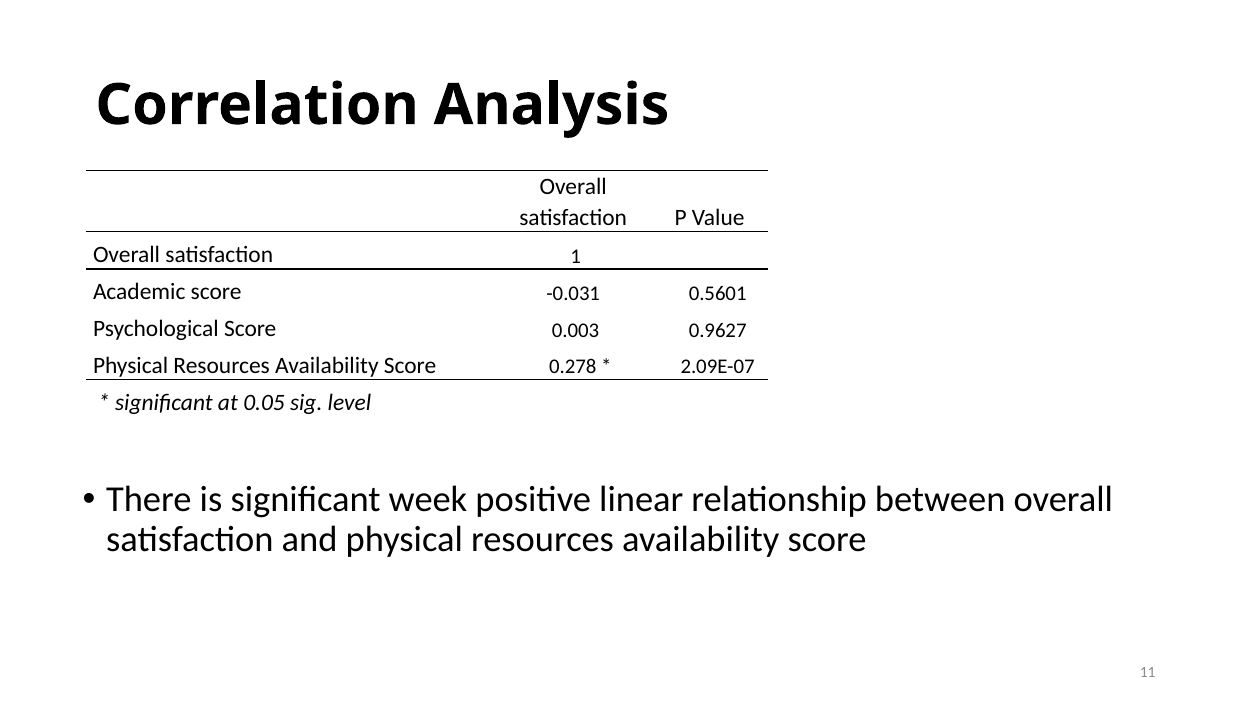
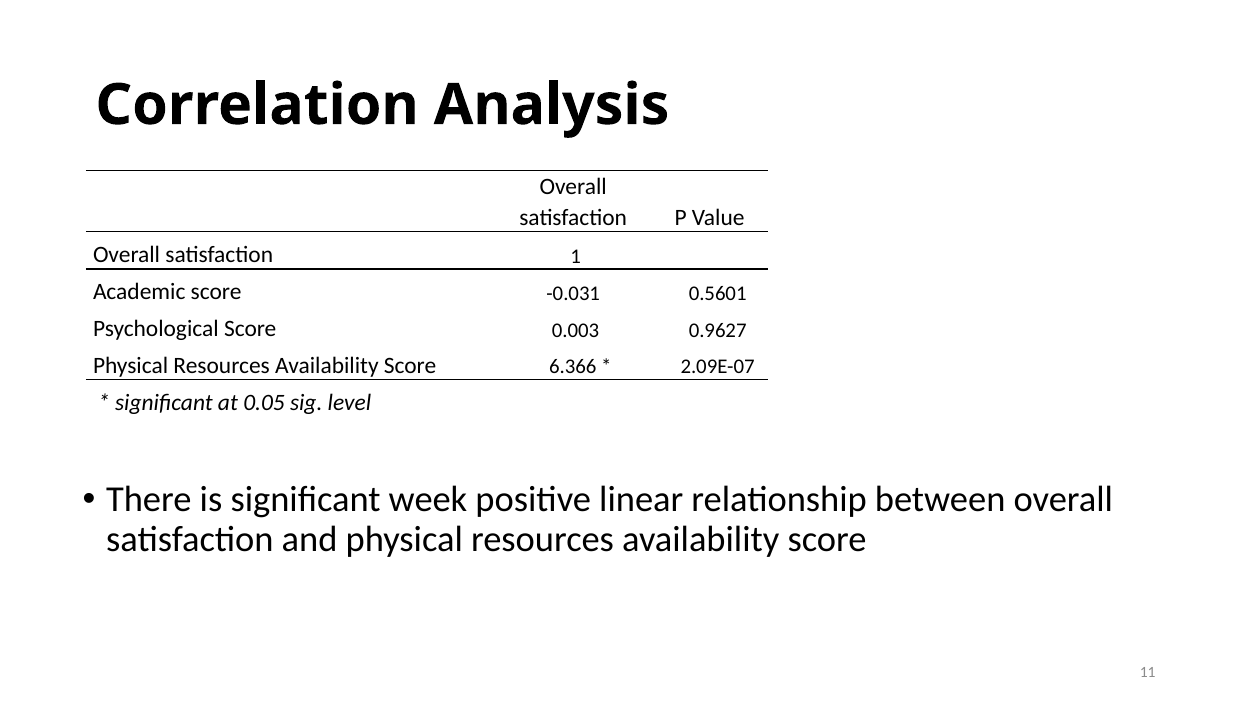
0.278: 0.278 -> 6.366
